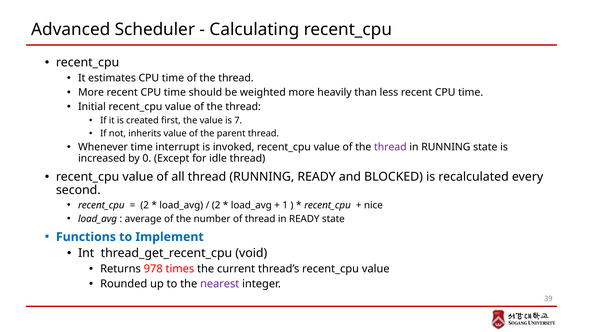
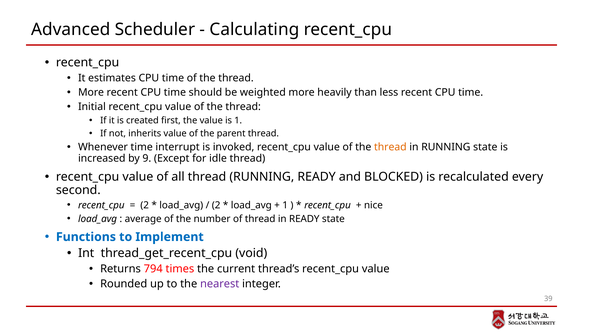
is 7: 7 -> 1
thread at (390, 147) colour: purple -> orange
0: 0 -> 9
978: 978 -> 794
